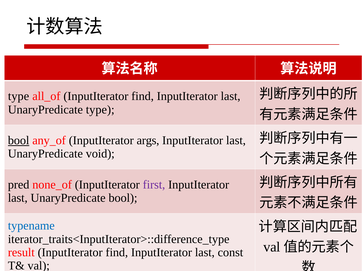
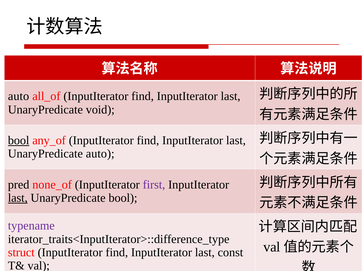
type at (19, 96): type -> auto
UnaryPredicate type: type -> void
args at (148, 141): args -> find
UnaryPredicate void: void -> auto
last at (18, 198) underline: none -> present
typename colour: blue -> purple
result: result -> struct
